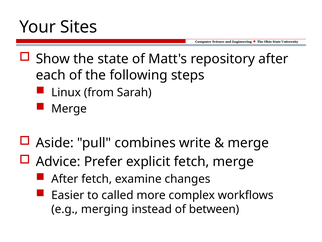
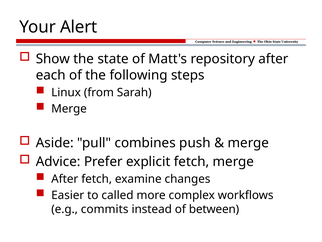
Sites: Sites -> Alert
write: write -> push
merging: merging -> commits
